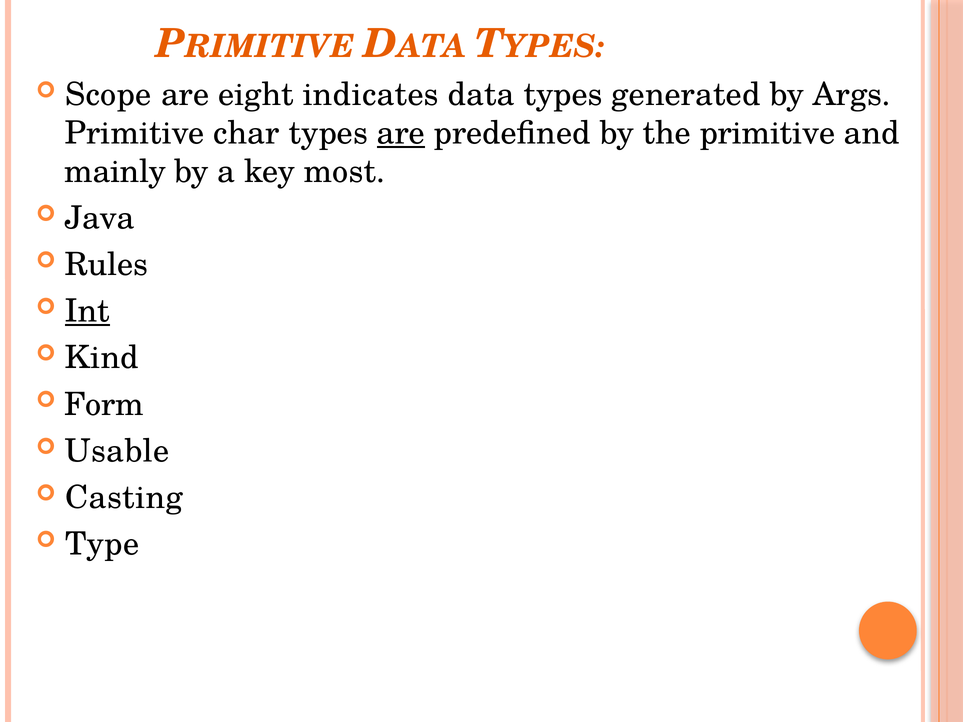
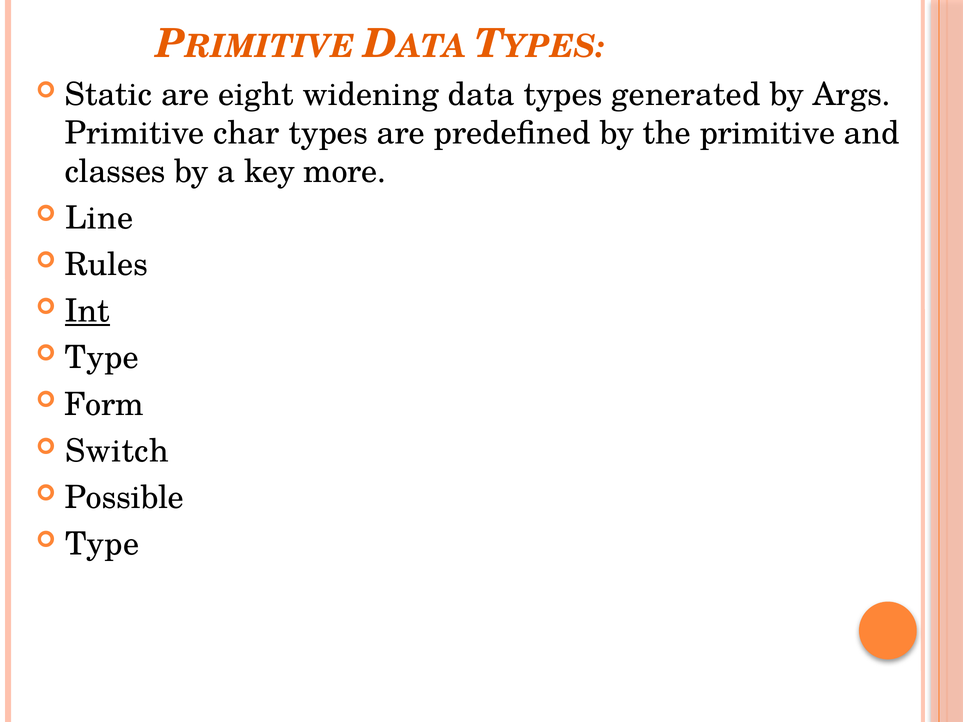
Scope: Scope -> Static
indicates: indicates -> widening
are at (401, 133) underline: present -> none
mainly: mainly -> classes
most: most -> more
Java: Java -> Line
Kind at (102, 358): Kind -> Type
Usable: Usable -> Switch
Casting: Casting -> Possible
